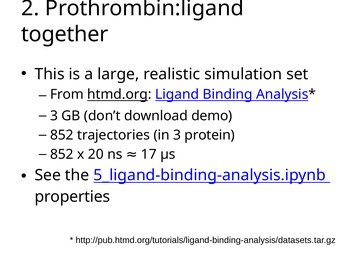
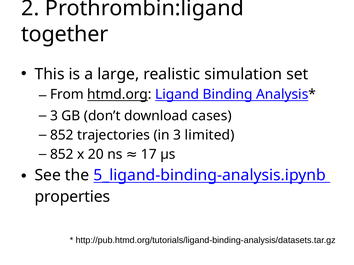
demo: demo -> cases
protein: protein -> limited
